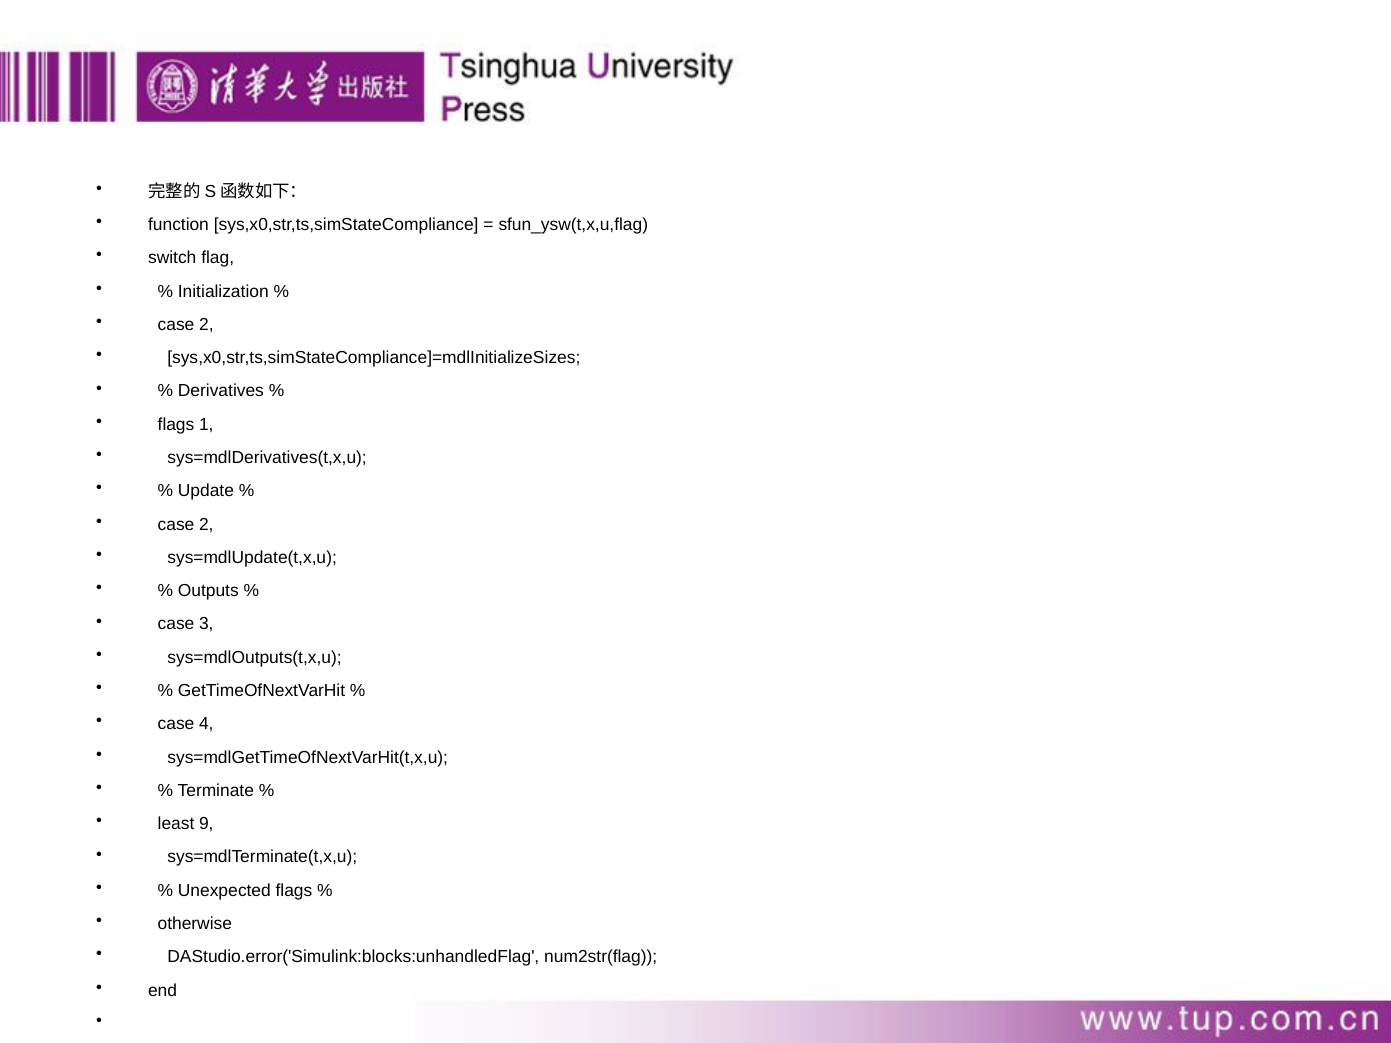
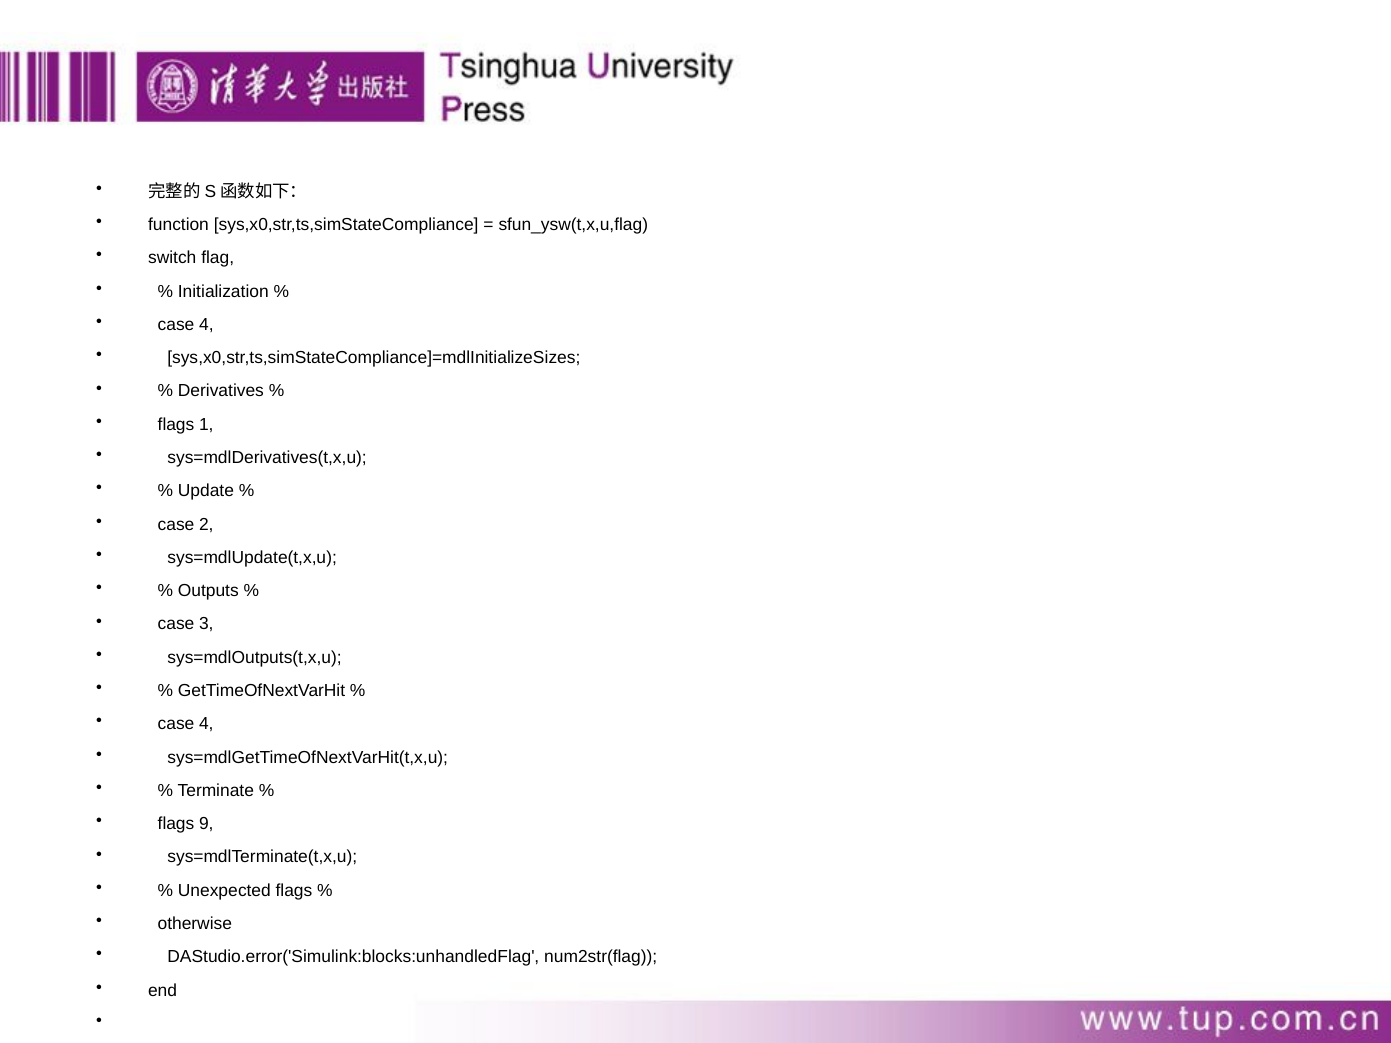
2 at (206, 325): 2 -> 4
least at (176, 824): least -> flags
